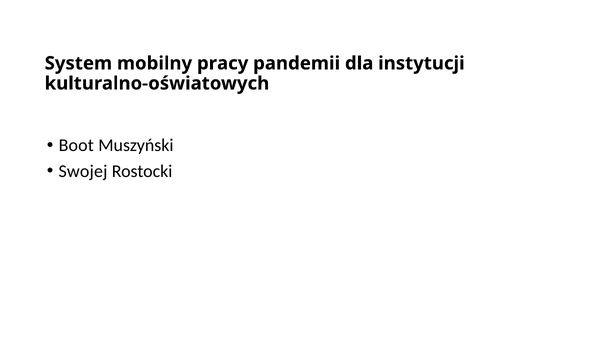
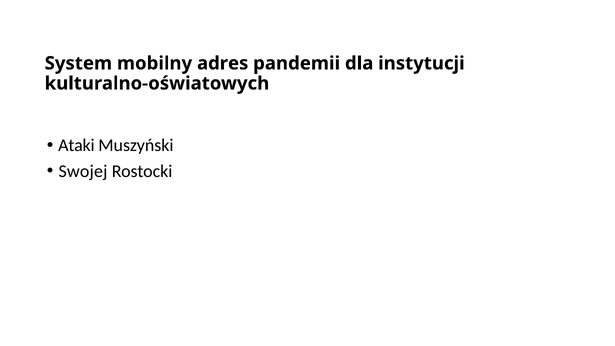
pracy: pracy -> adres
Boot: Boot -> Ataki
